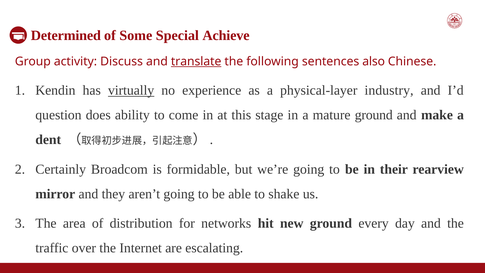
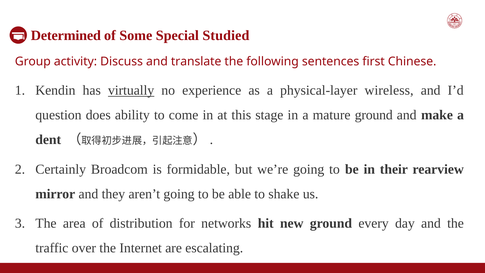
Achieve: Achieve -> Studied
translate underline: present -> none
also: also -> first
industry: industry -> wireless
